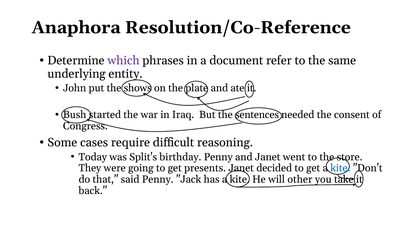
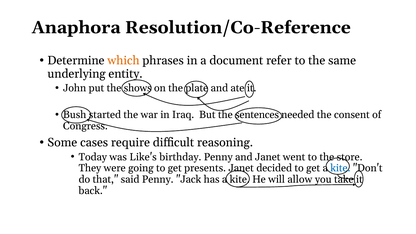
which colour: purple -> orange
Split's: Split's -> Like's
other: other -> allow
